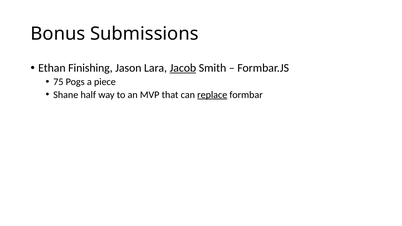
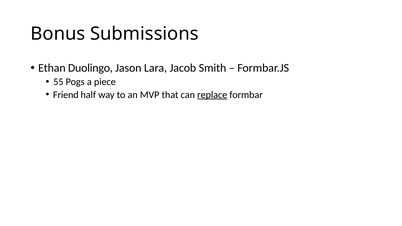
Finishing: Finishing -> Duolingo
Jacob underline: present -> none
75: 75 -> 55
Shane: Shane -> Friend
